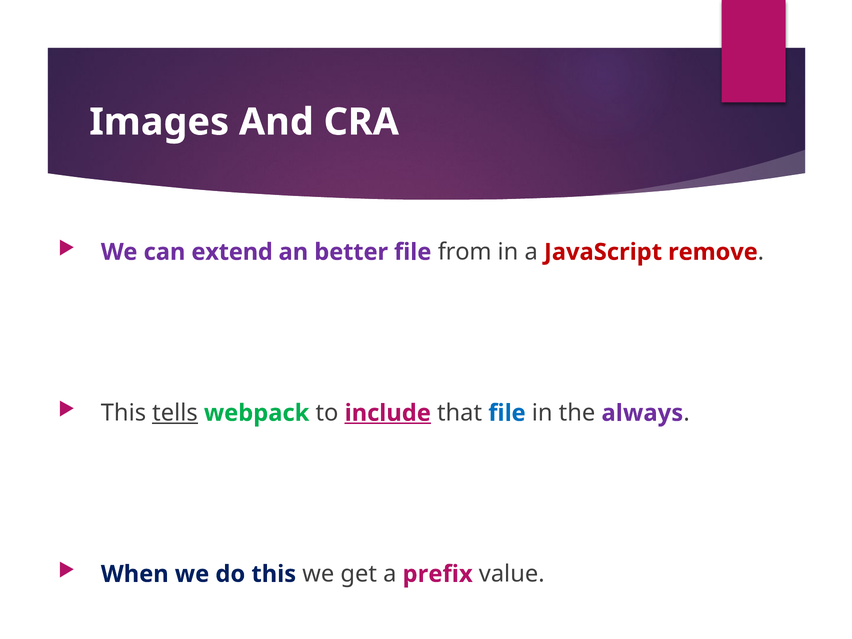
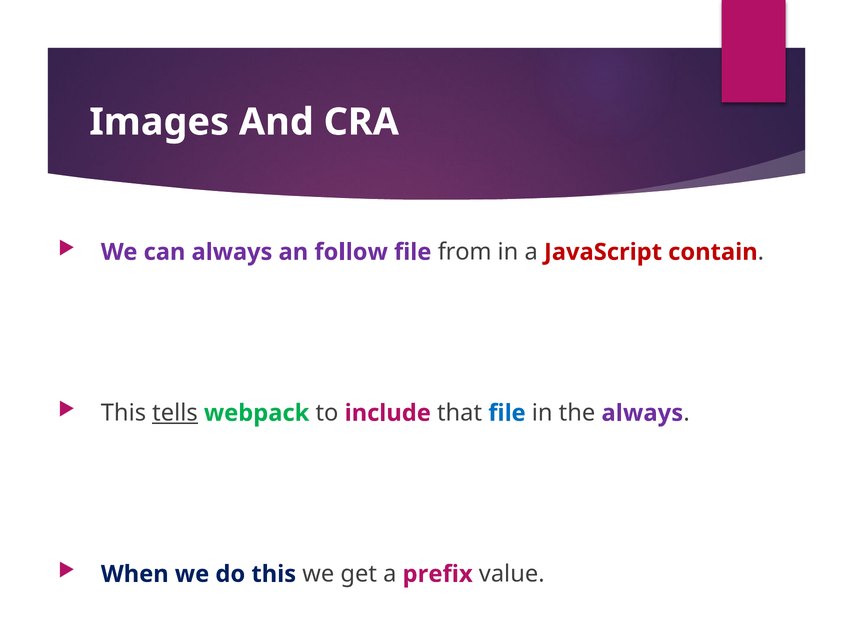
can extend: extend -> always
better: better -> follow
remove: remove -> contain
include underline: present -> none
